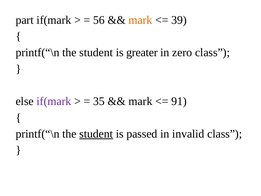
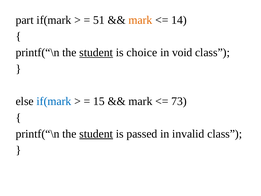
56: 56 -> 51
39: 39 -> 14
student at (96, 52) underline: none -> present
greater: greater -> choice
zero: zero -> void
if(mark at (54, 101) colour: purple -> blue
35: 35 -> 15
91: 91 -> 73
